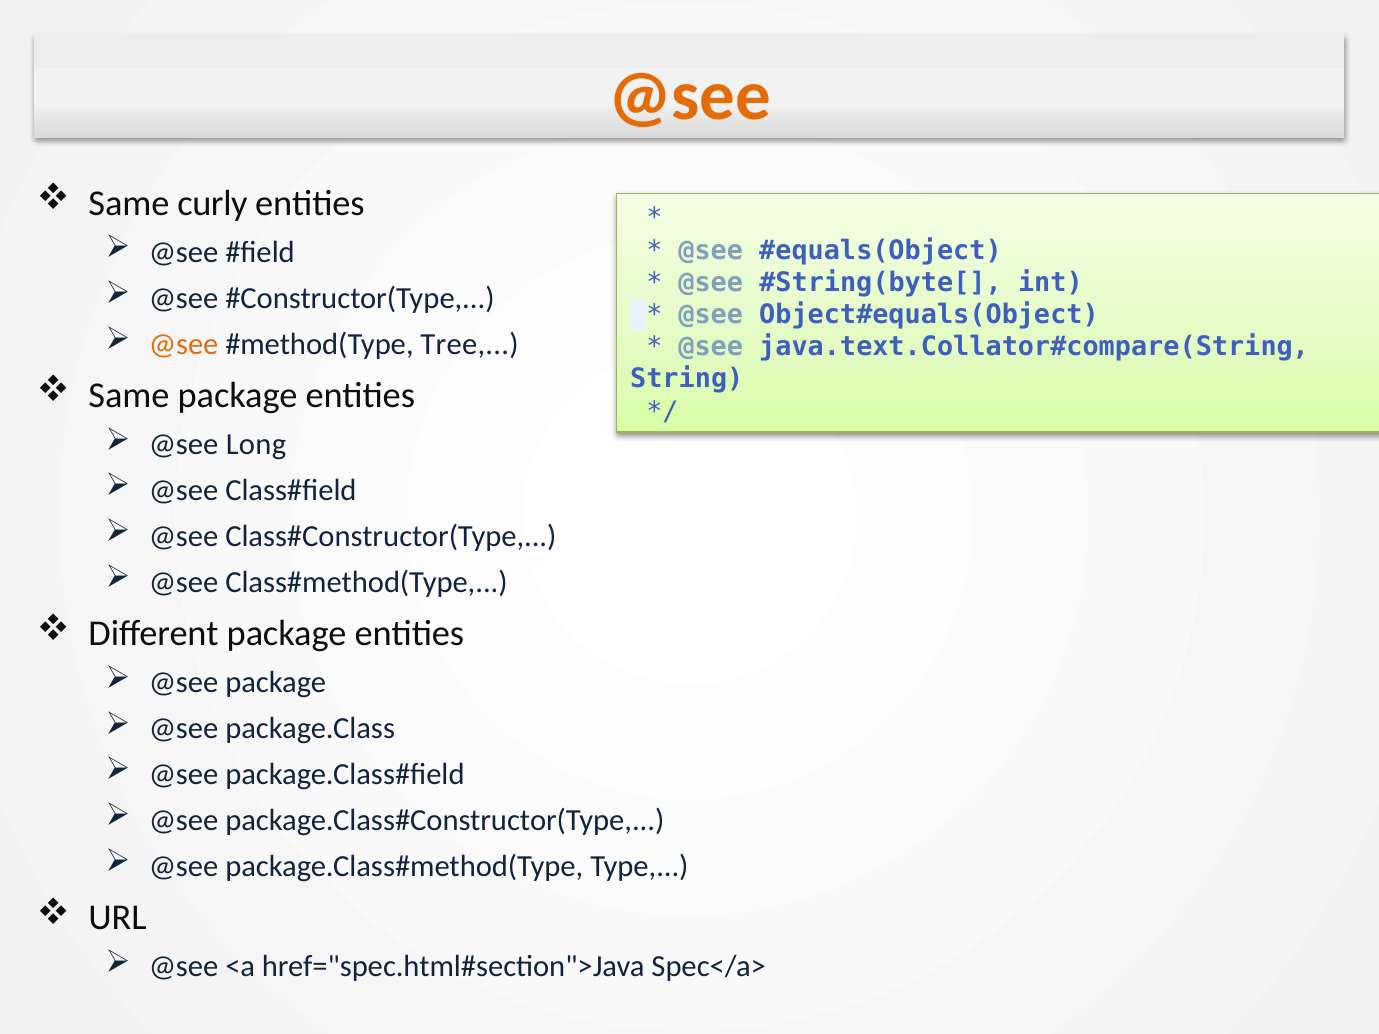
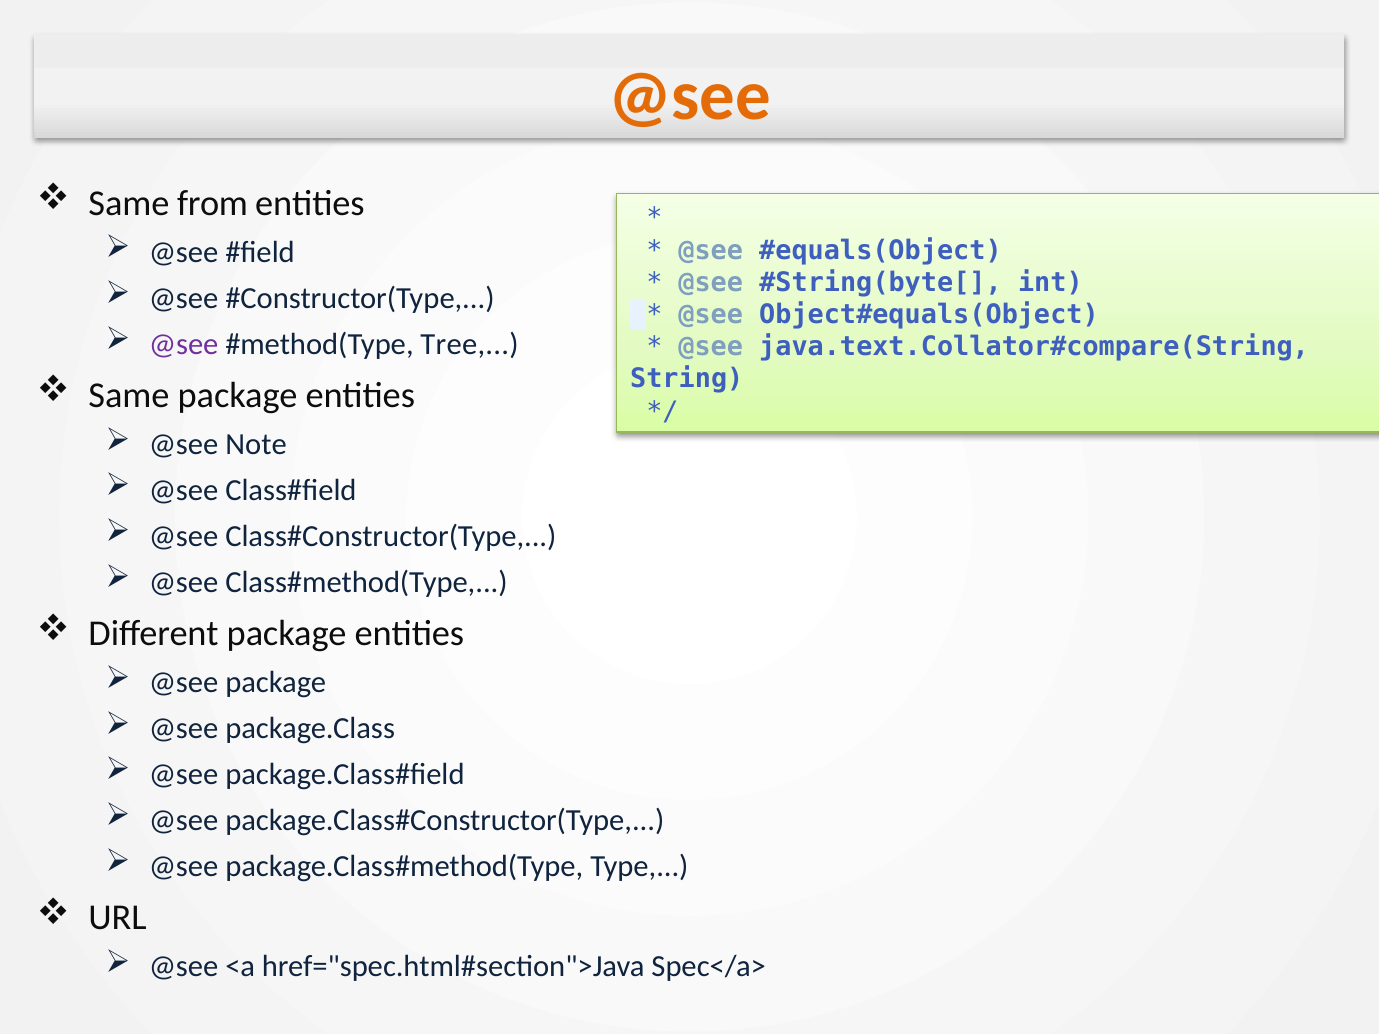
curly: curly -> from
@see at (184, 344) colour: orange -> purple
Long: Long -> Note
